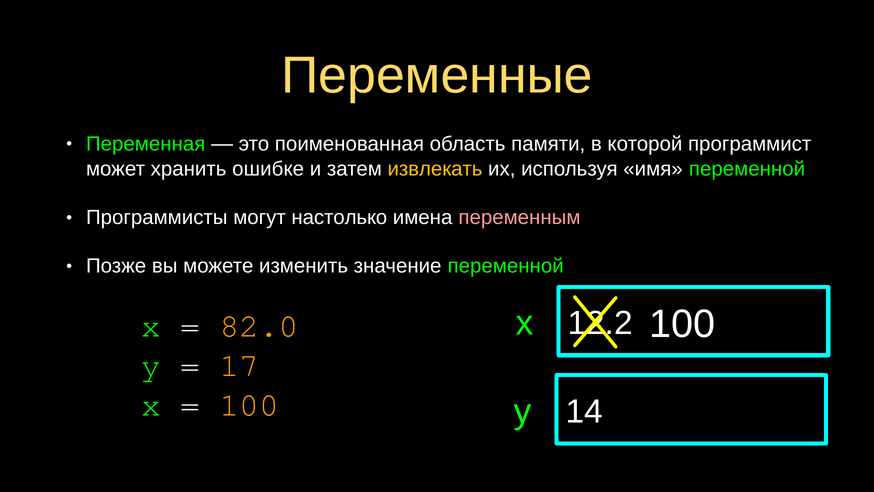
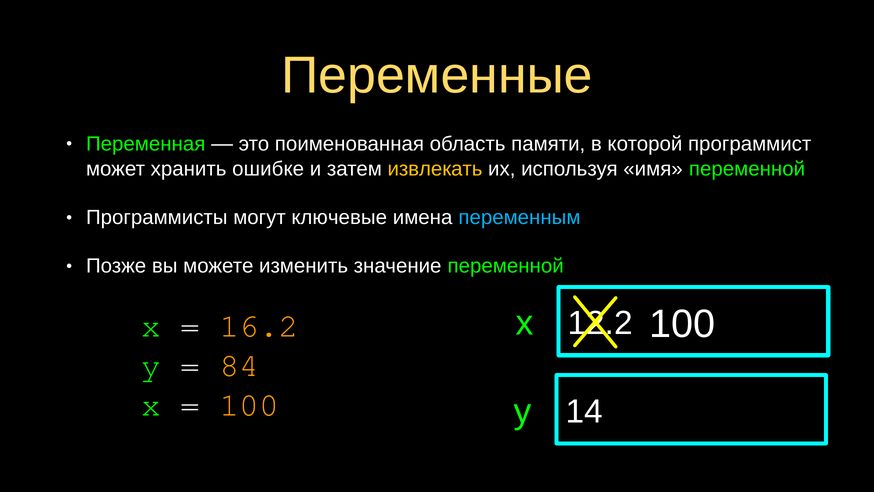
настолько: настолько -> ключевые
переменным colour: pink -> light blue
82.0: 82.0 -> 16.2
17: 17 -> 84
